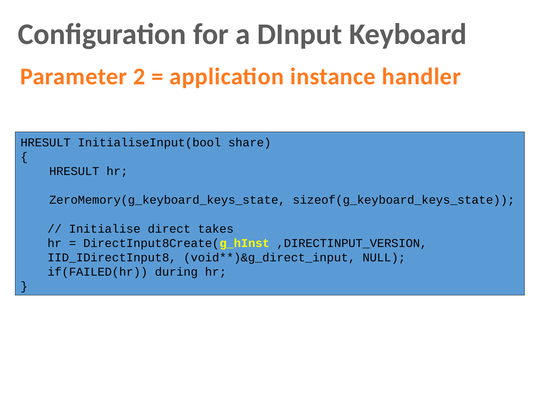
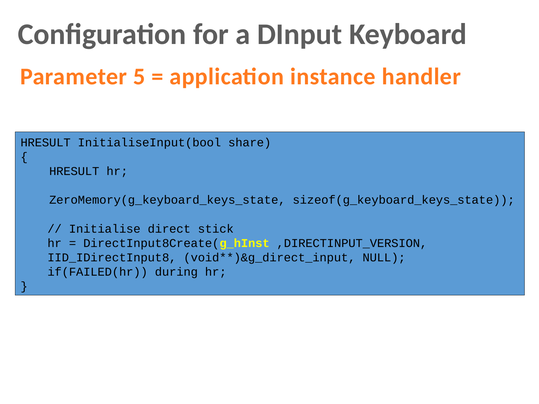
2: 2 -> 5
takes: takes -> stick
